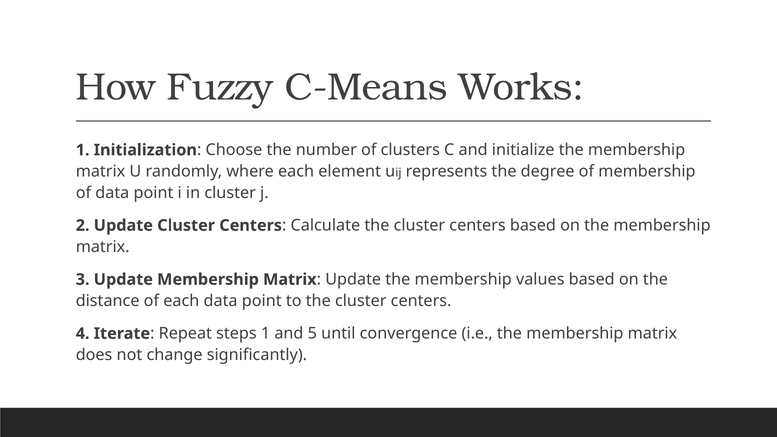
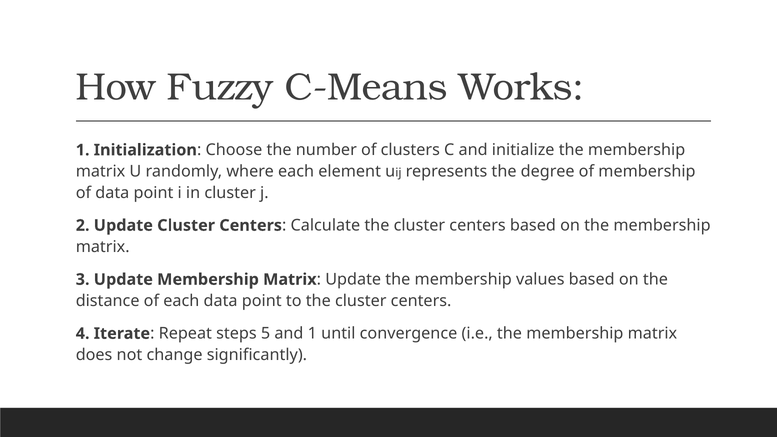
steps 1: 1 -> 5
and 5: 5 -> 1
